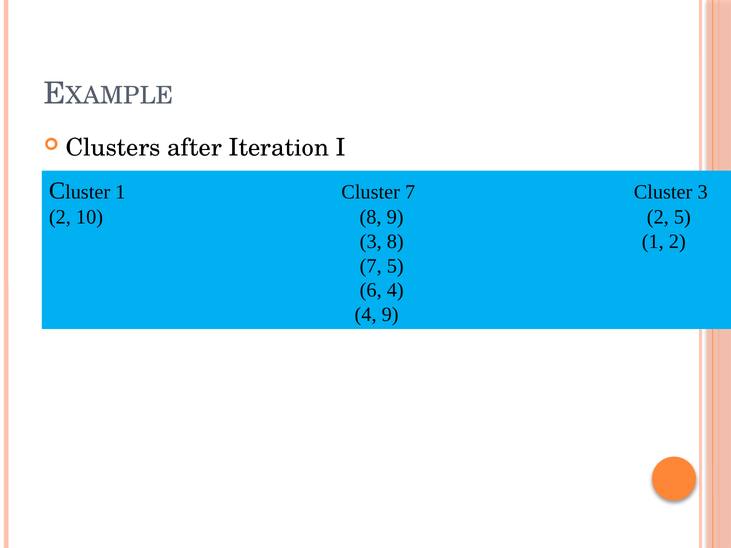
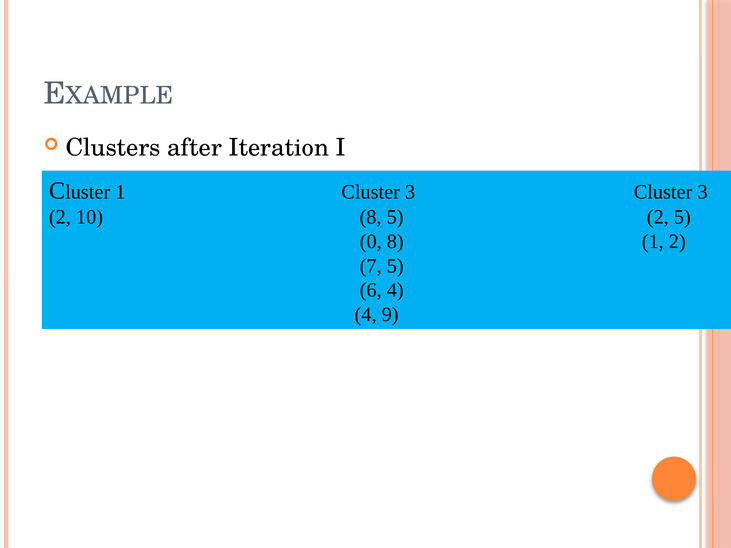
1 Cluster 7: 7 -> 3
8 9: 9 -> 5
3 at (371, 242): 3 -> 0
